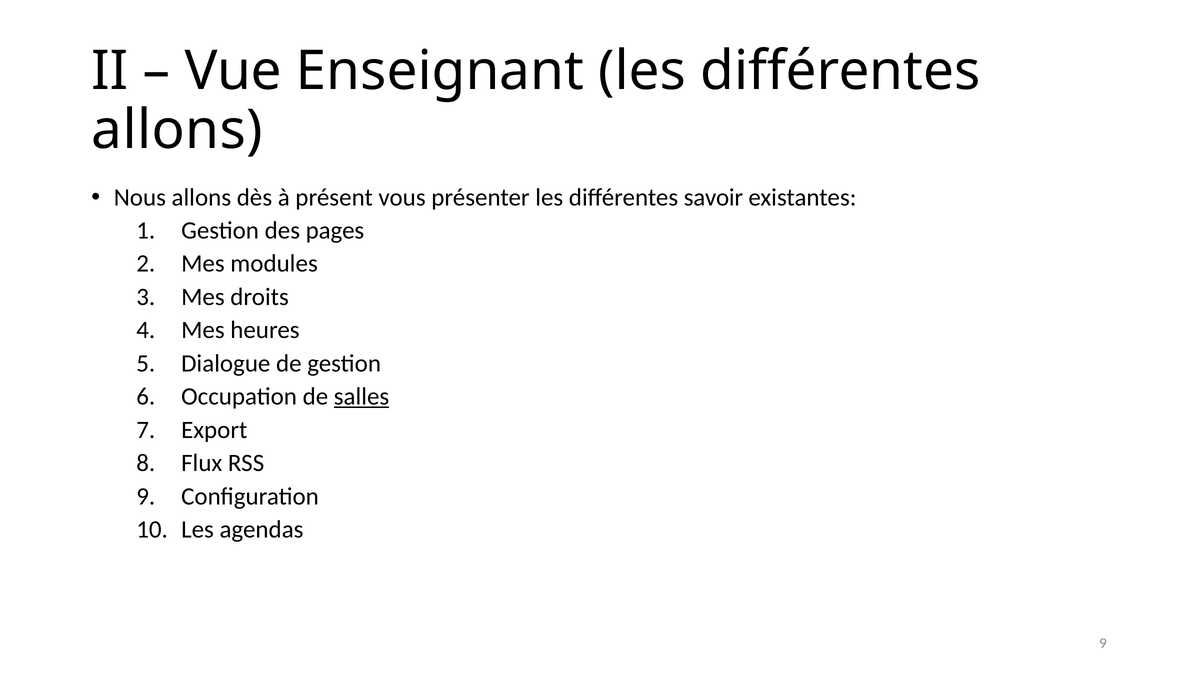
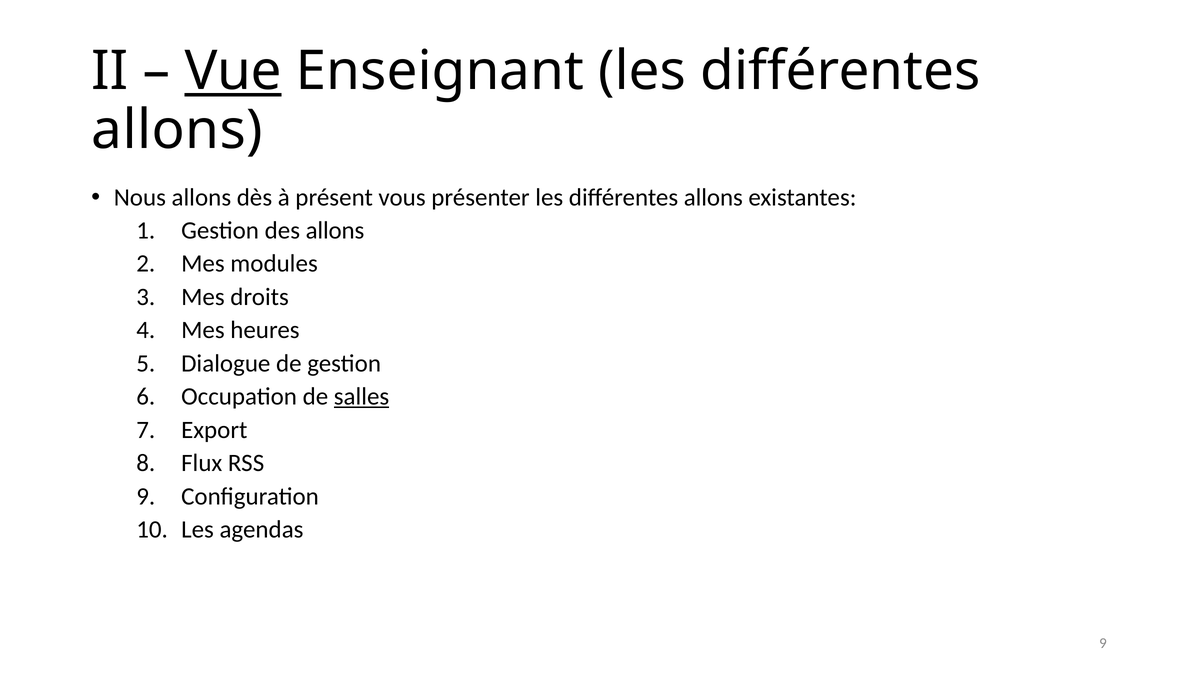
Vue underline: none -> present
présenter les différentes savoir: savoir -> allons
des pages: pages -> allons
